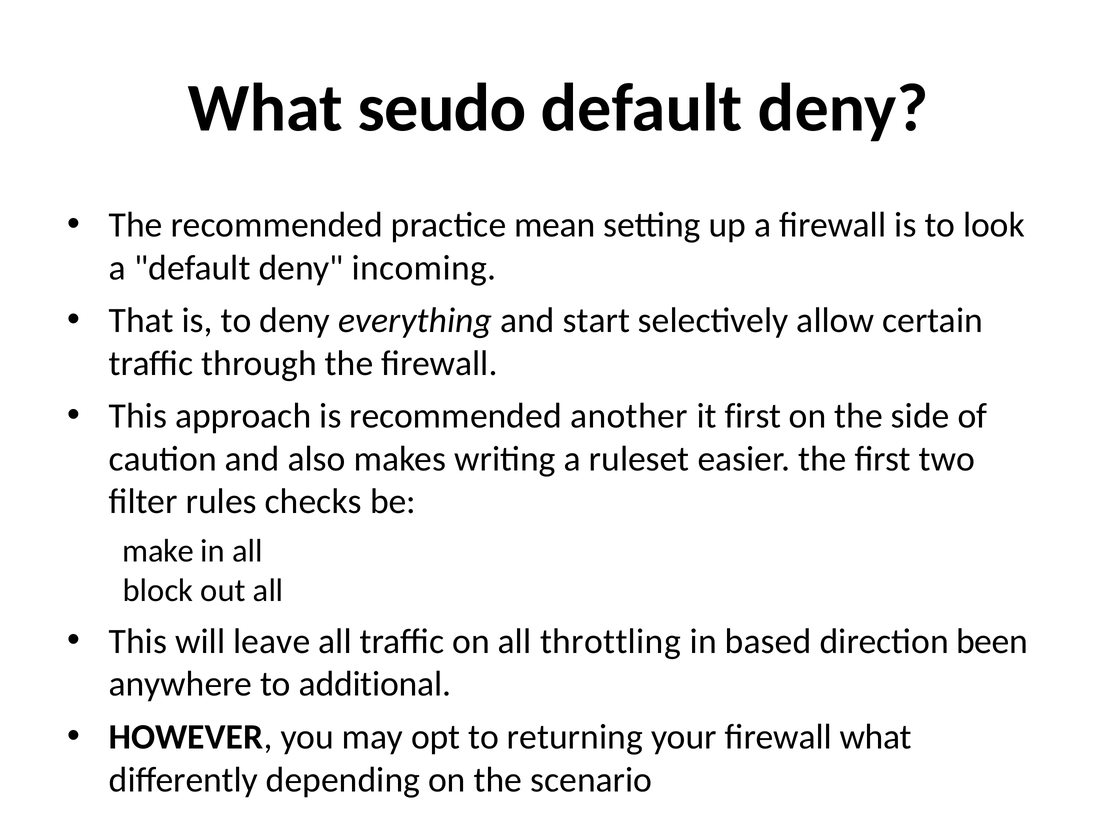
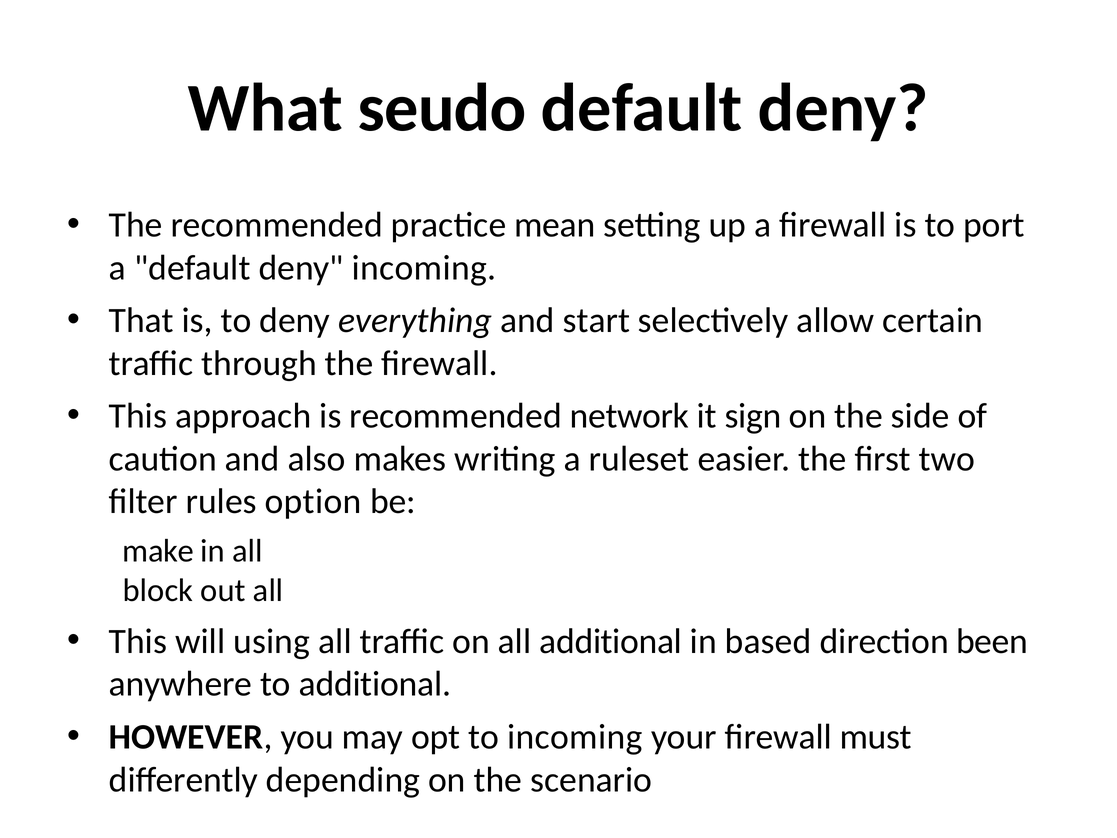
look: look -> port
another: another -> network
it first: first -> sign
checks: checks -> option
leave: leave -> using
all throttling: throttling -> additional
to returning: returning -> incoming
firewall what: what -> must
